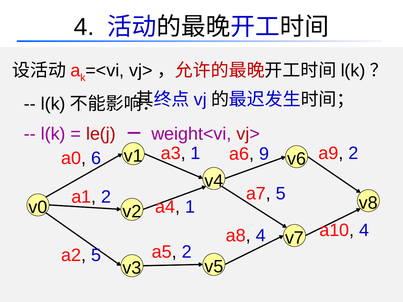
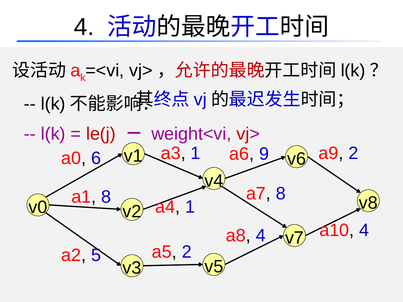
a7 5: 5 -> 8
a1 2: 2 -> 8
